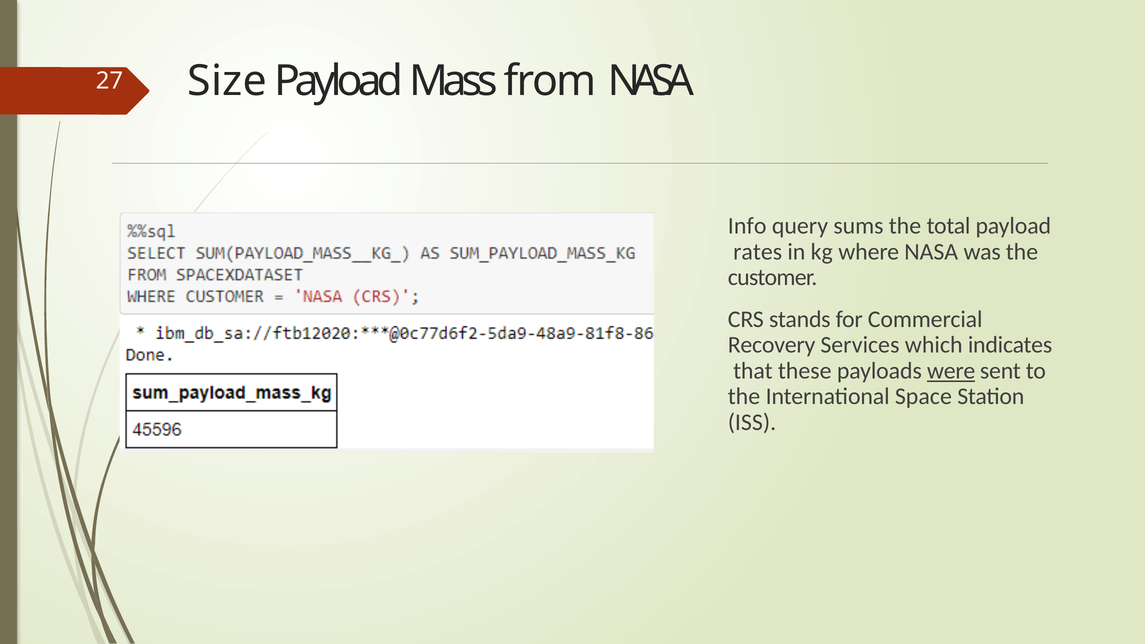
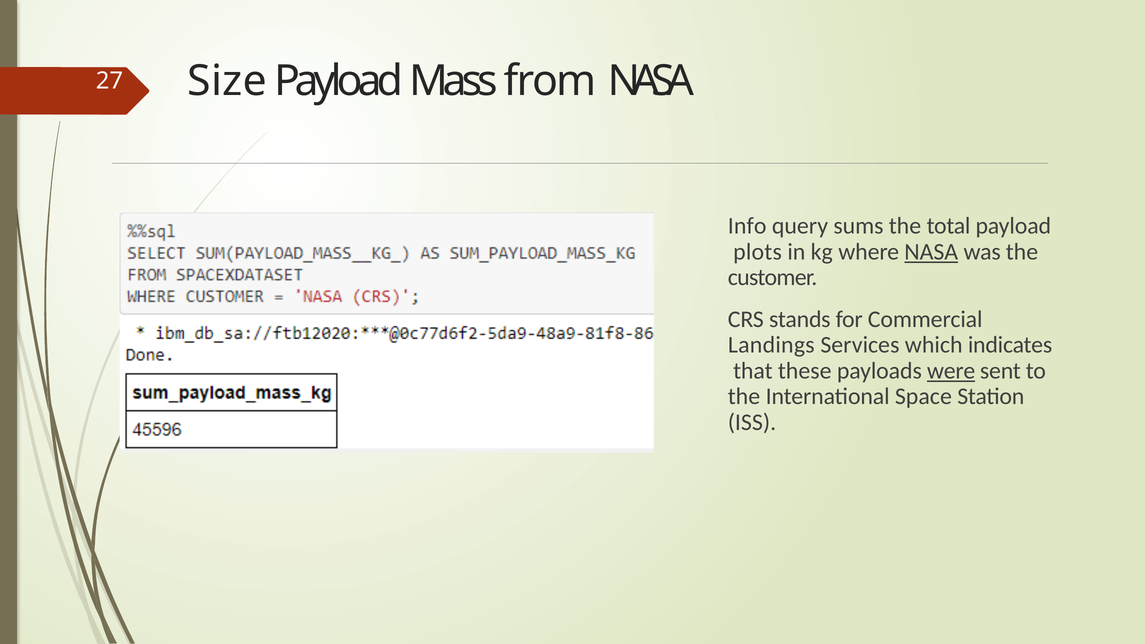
rates: rates -> plots
NASA at (931, 252) underline: none -> present
Recovery: Recovery -> Landings
